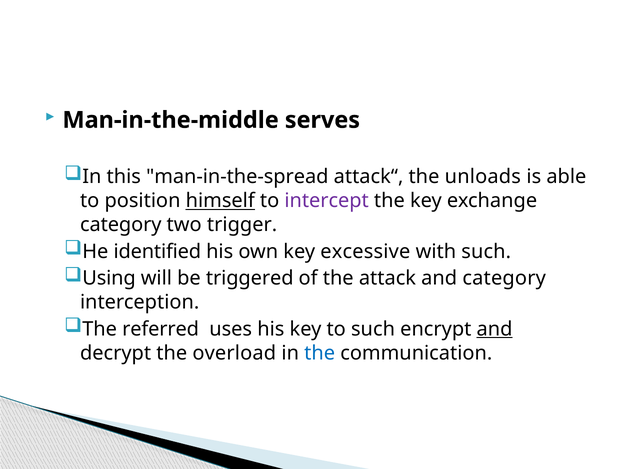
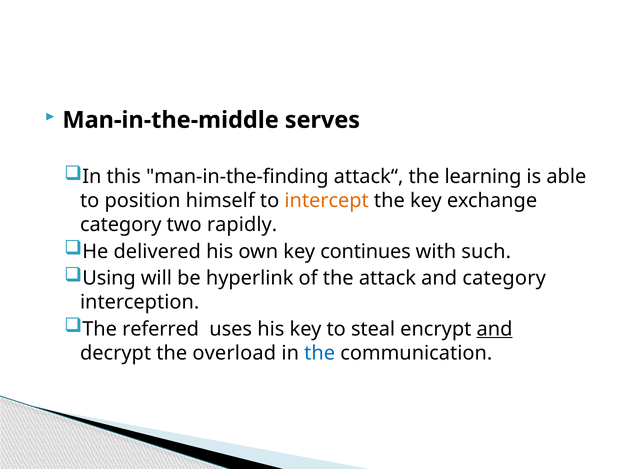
man-in-the-spread: man-in-the-spread -> man-in-the-finding
unloads: unloads -> learning
himself underline: present -> none
intercept colour: purple -> orange
trigger: trigger -> rapidly
identified: identified -> delivered
excessive: excessive -> continues
triggered: triggered -> hyperlink
to such: such -> steal
